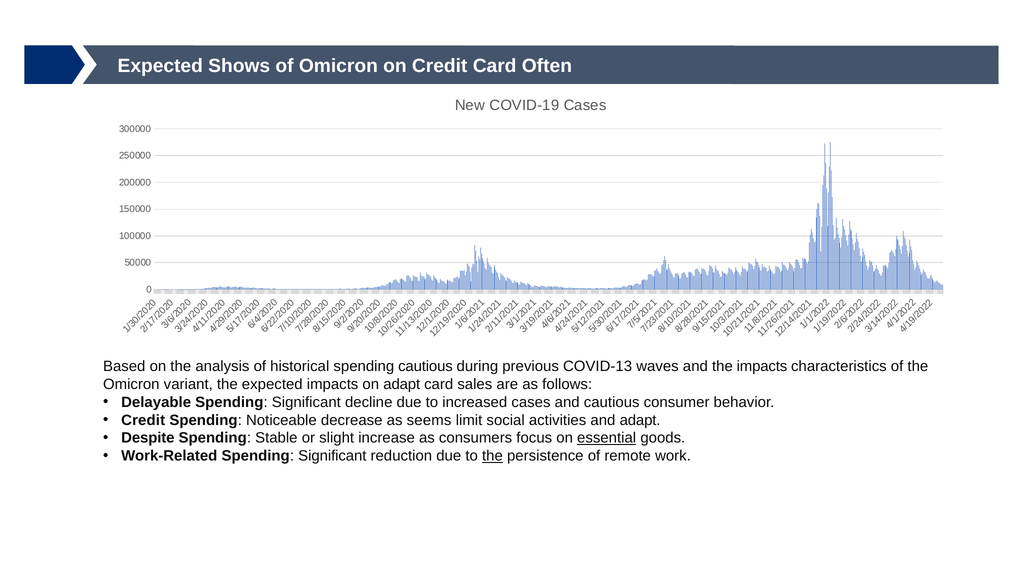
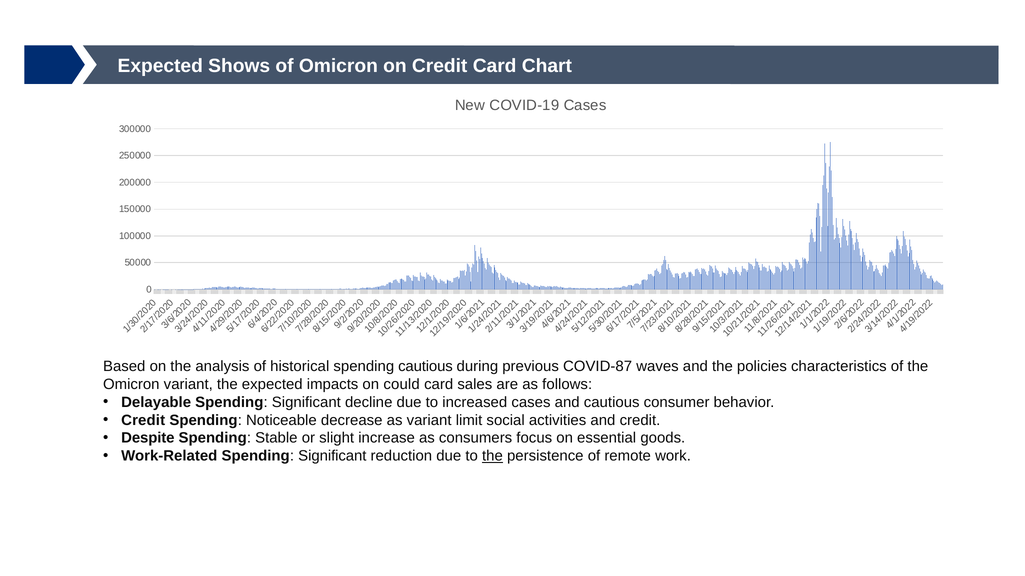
Often: Often -> Chart
COVID-13: COVID-13 -> COVID-87
the impacts: impacts -> policies
on adapt: adapt -> could
as seems: seems -> variant
and adapt: adapt -> credit
essential underline: present -> none
